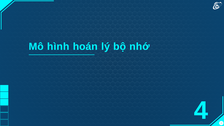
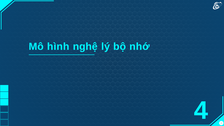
hoán: hoán -> nghệ
